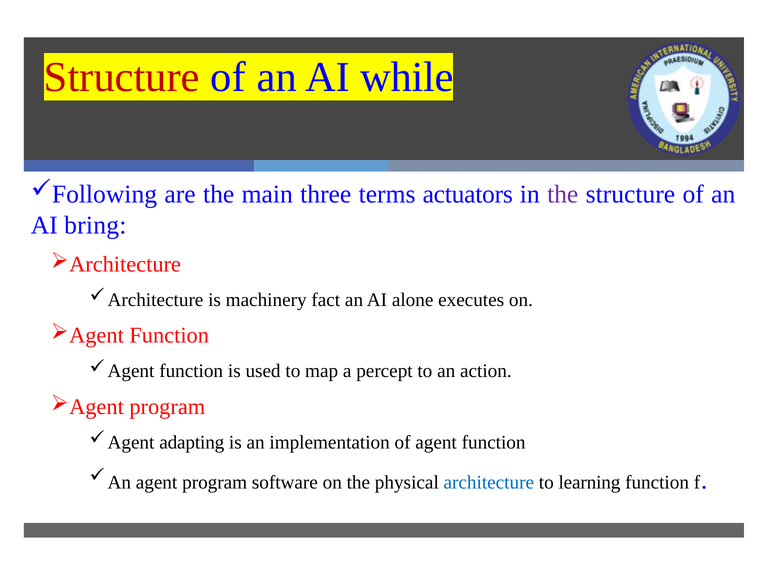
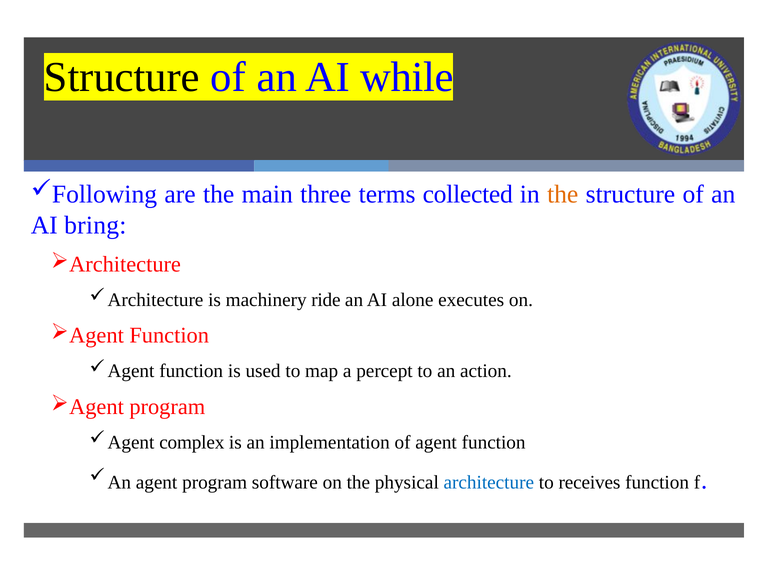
Structure at (122, 77) colour: red -> black
actuators: actuators -> collected
the at (563, 194) colour: purple -> orange
fact: fact -> ride
adapting: adapting -> complex
learning: learning -> receives
